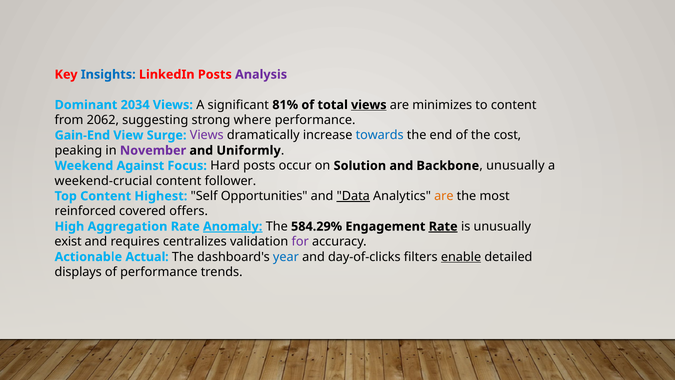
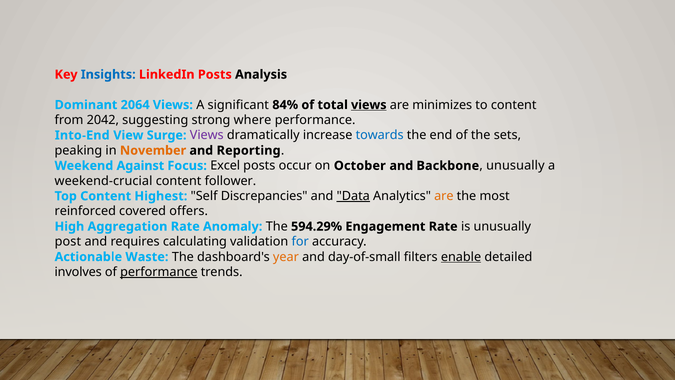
Analysis colour: purple -> black
2034: 2034 -> 2064
81%: 81% -> 84%
2062: 2062 -> 2042
Gain-End: Gain-End -> Into-End
cost: cost -> sets
November colour: purple -> orange
Uniformly: Uniformly -> Reporting
Hard: Hard -> Excel
Solution: Solution -> October
Opportunities: Opportunities -> Discrepancies
Anomaly underline: present -> none
584.29%: 584.29% -> 594.29%
Rate at (443, 226) underline: present -> none
exist: exist -> post
centralizes: centralizes -> calculating
for colour: purple -> blue
Actual: Actual -> Waste
year colour: blue -> orange
day-of-clicks: day-of-clicks -> day-of-small
displays: displays -> involves
performance at (159, 272) underline: none -> present
